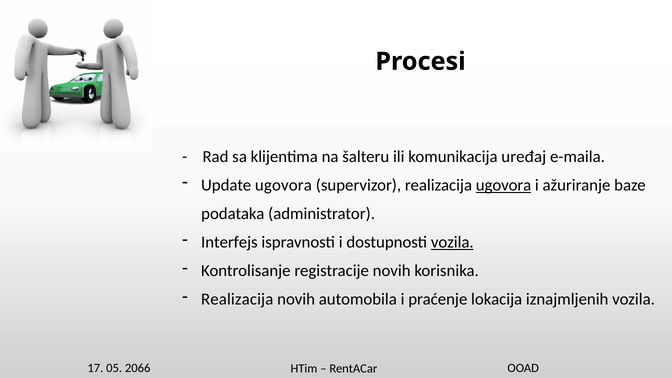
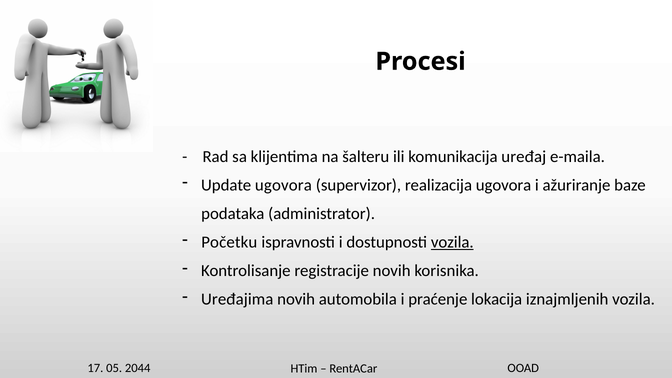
ugovora at (504, 185) underline: present -> none
Interfejs: Interfejs -> Početku
Realizacija at (237, 299): Realizacija -> Uređajima
2066: 2066 -> 2044
